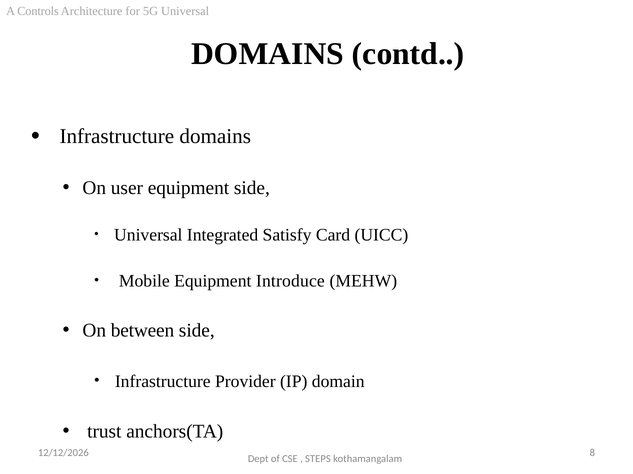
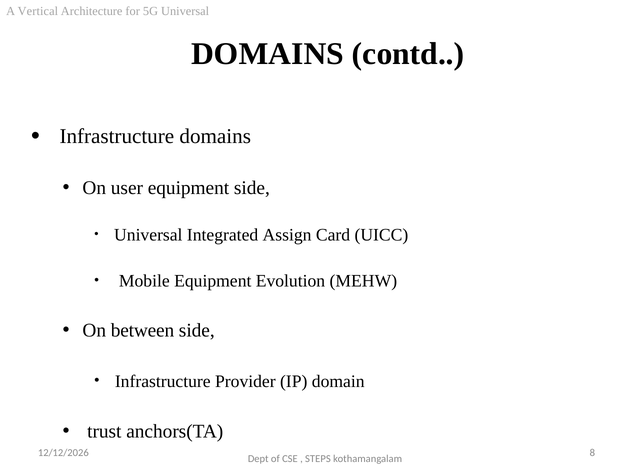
Controls: Controls -> Vertical
Satisfy: Satisfy -> Assign
Introduce: Introduce -> Evolution
